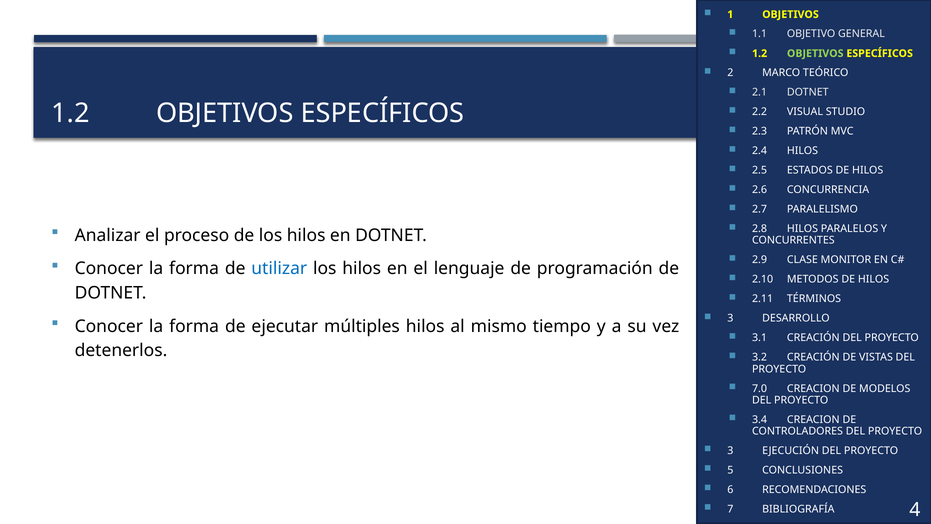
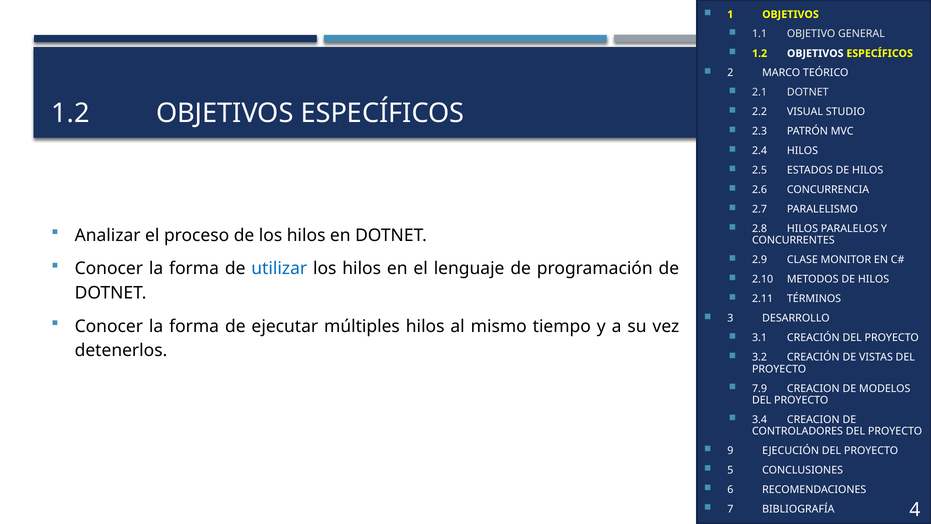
OBJETIVOS at (815, 53) colour: light green -> white
7.0: 7.0 -> 7.9
3 at (730, 450): 3 -> 9
